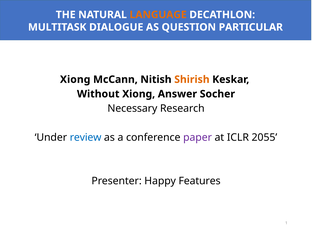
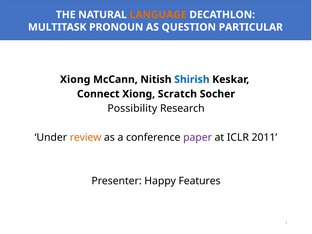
DIALOGUE: DIALOGUE -> PRONOUN
Shirish colour: orange -> blue
Without: Without -> Connect
Answer: Answer -> Scratch
Necessary: Necessary -> Possibility
review colour: blue -> orange
2055: 2055 -> 2011
